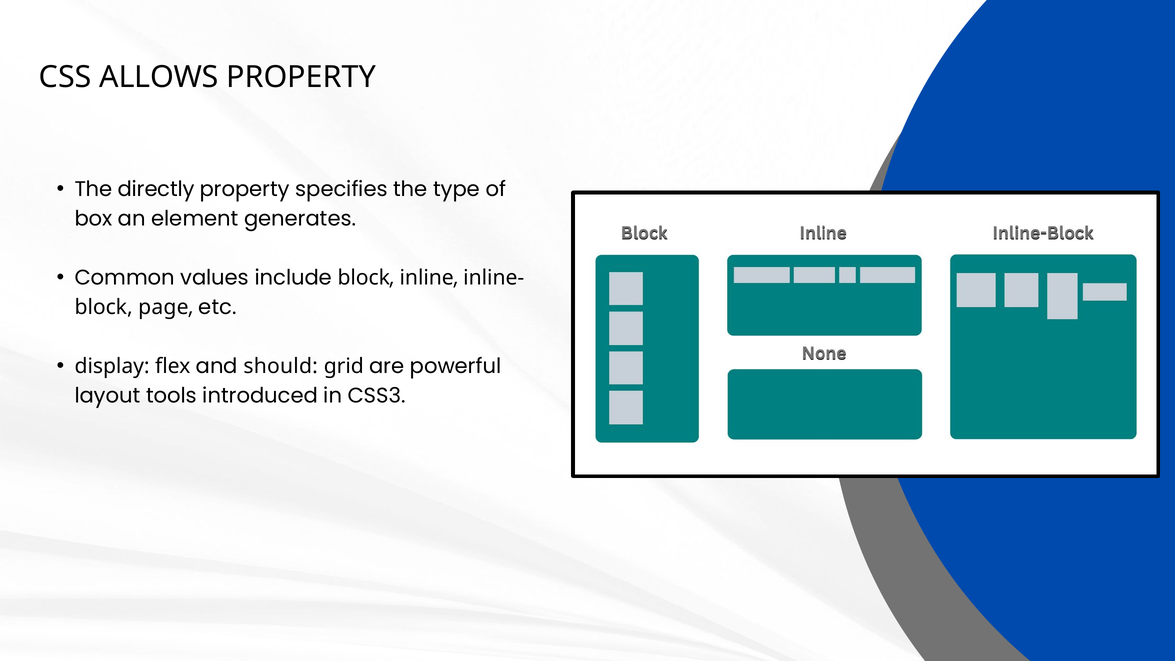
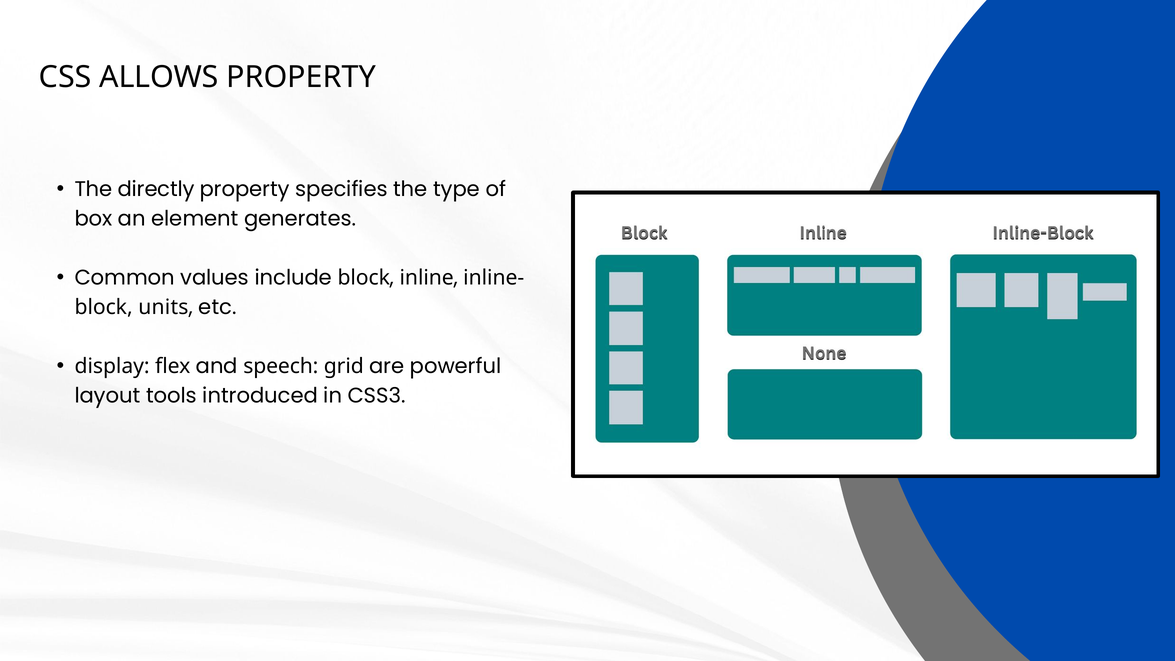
page: page -> units
should: should -> speech
